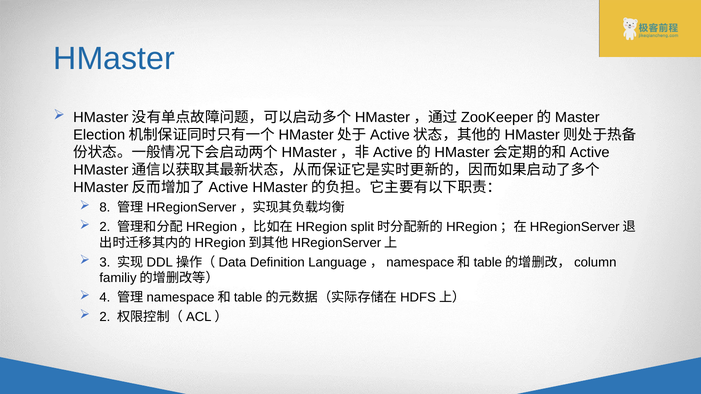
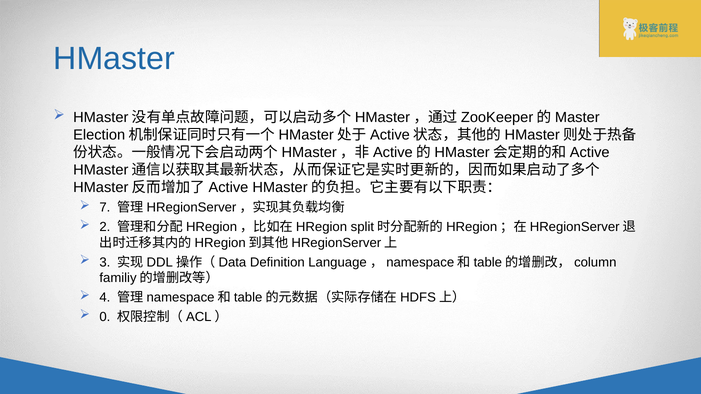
8: 8 -> 7
2 at (105, 317): 2 -> 0
